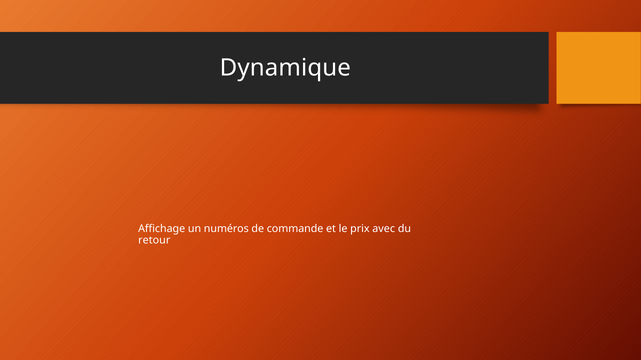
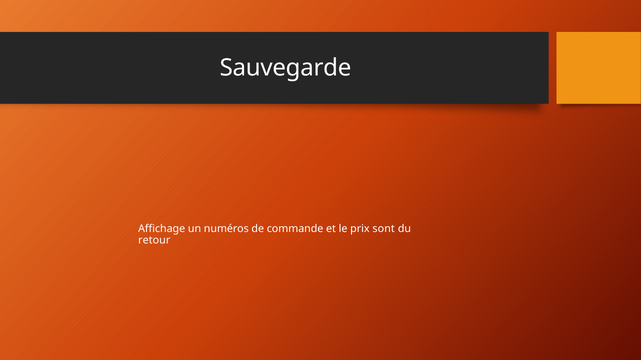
Dynamique: Dynamique -> Sauvegarde
avec: avec -> sont
